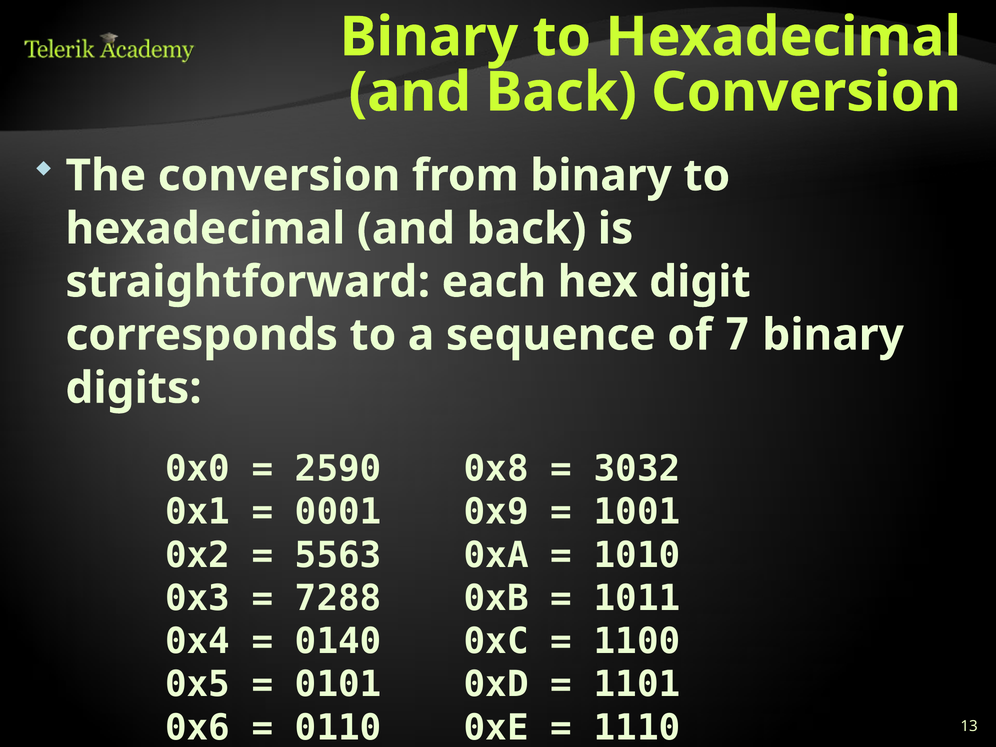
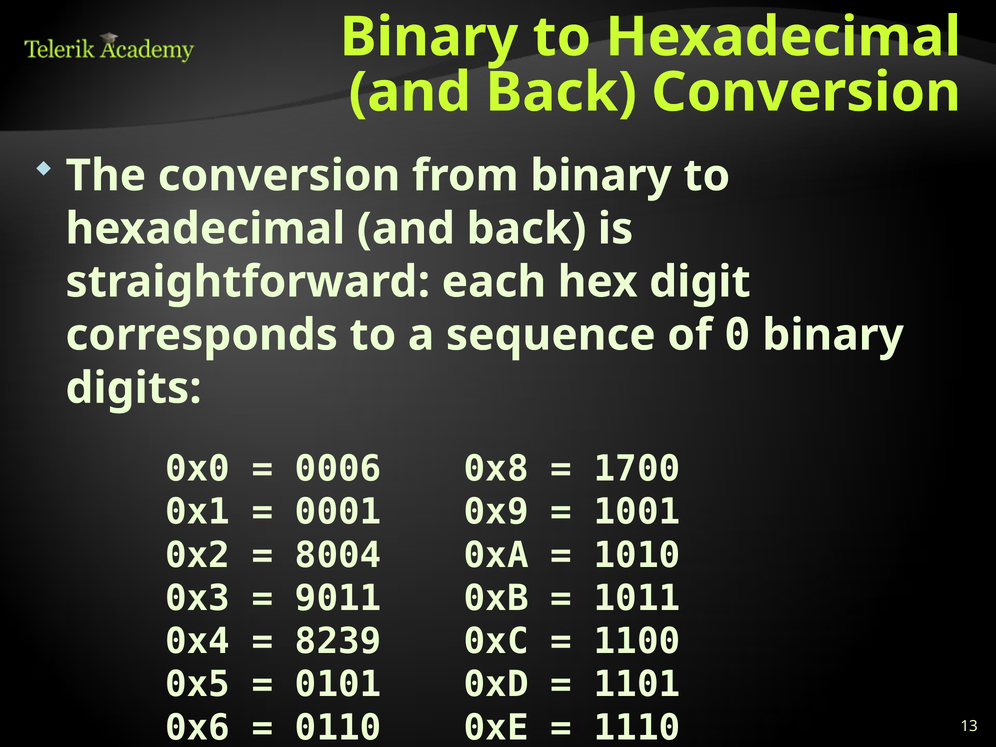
7: 7 -> 0
2590: 2590 -> 0006
3032: 3032 -> 1700
5563: 5563 -> 8004
7288: 7288 -> 9011
0140: 0140 -> 8239
